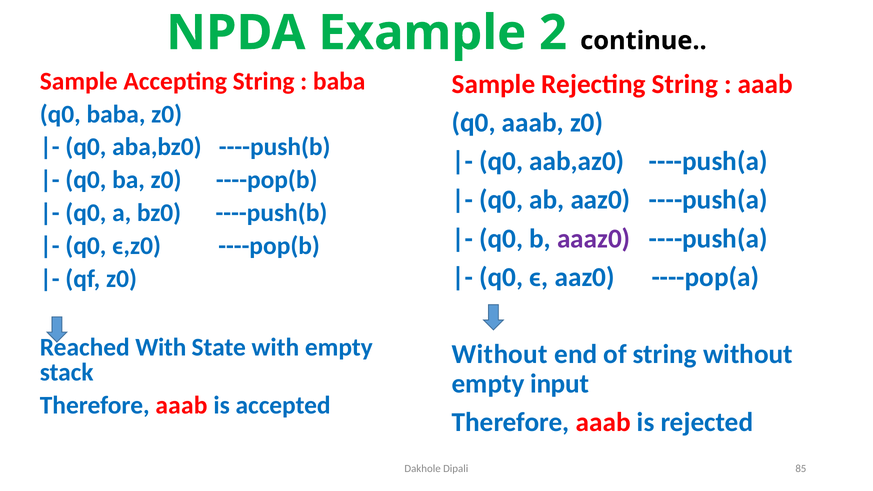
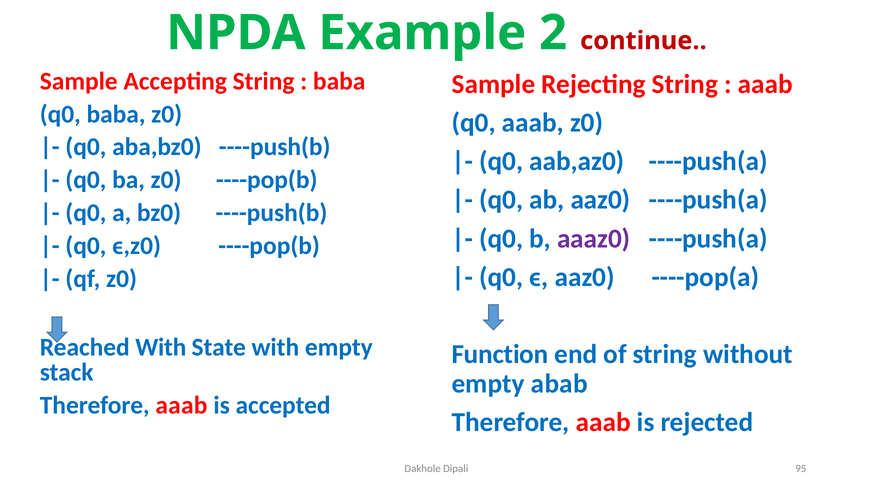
continue colour: black -> red
Without at (500, 354): Without -> Function
input: input -> abab
85: 85 -> 95
